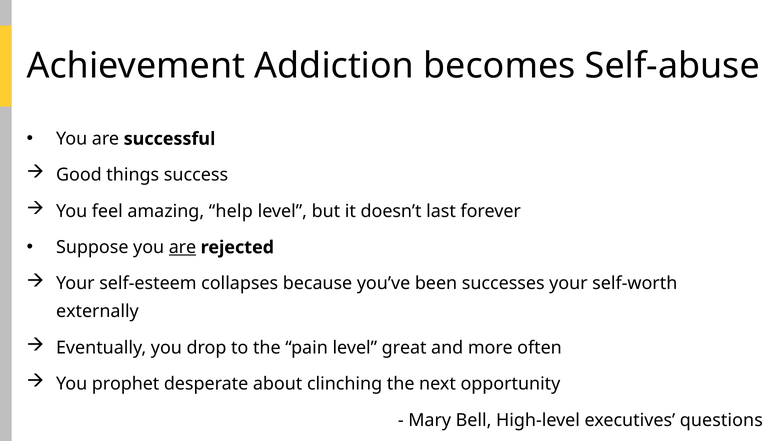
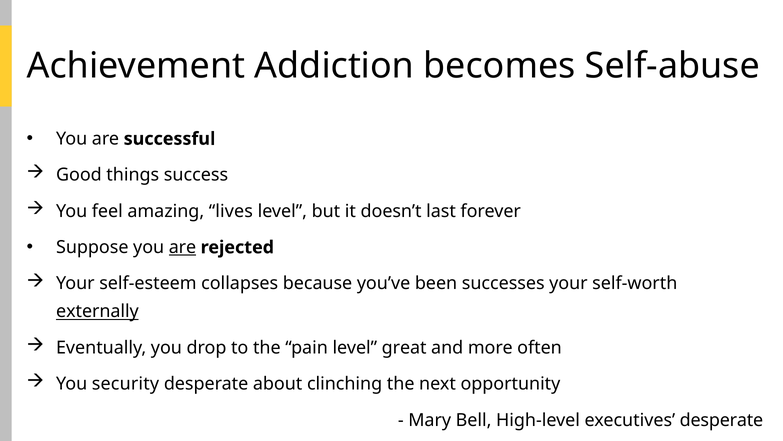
help: help -> lives
externally underline: none -> present
prophet: prophet -> security
executives questions: questions -> desperate
